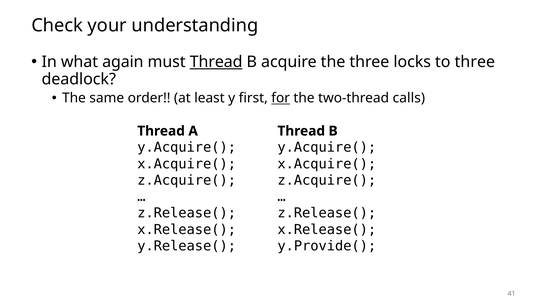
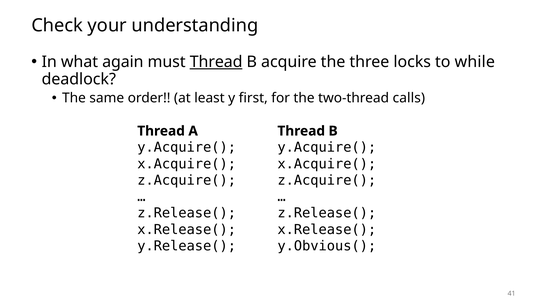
to three: three -> while
for underline: present -> none
y.Provide(: y.Provide( -> y.Obvious(
